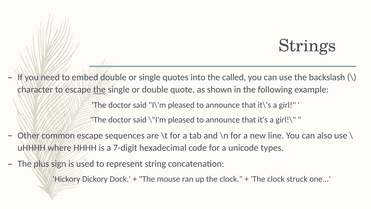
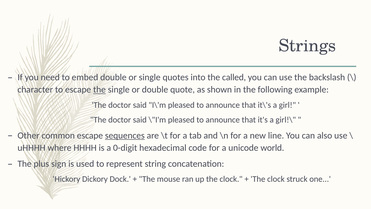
sequences underline: none -> present
7-digit: 7-digit -> 0-digit
types: types -> world
